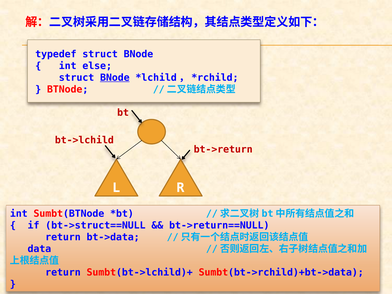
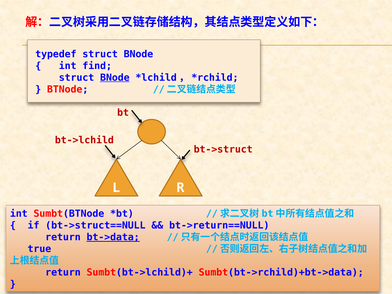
else: else -> find
bt->return: bt->return -> bt->struct
bt->data underline: none -> present
data: data -> true
